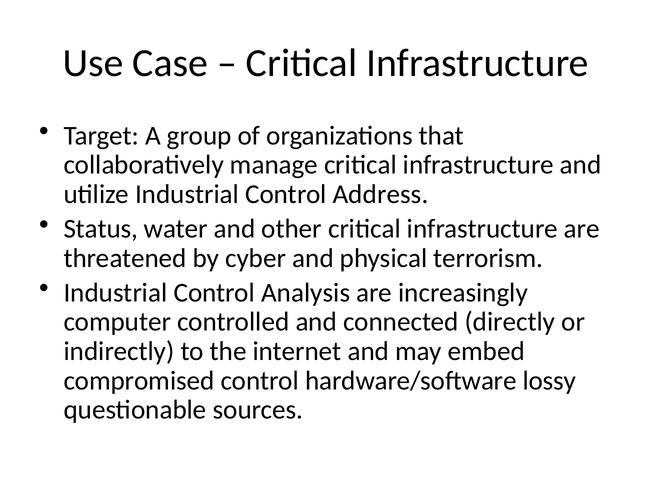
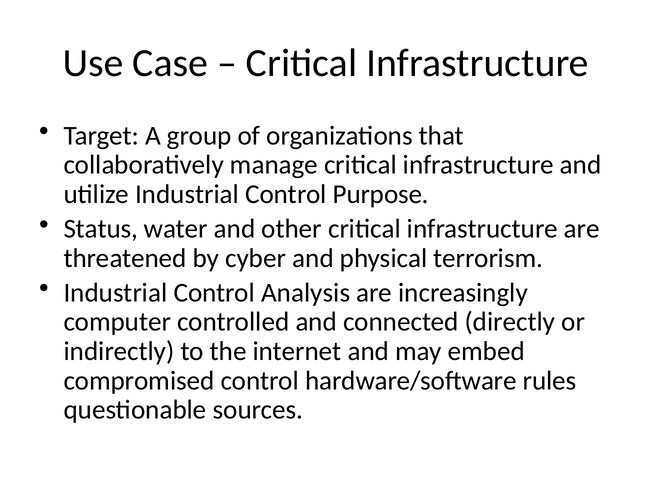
Address: Address -> Purpose
lossy: lossy -> rules
